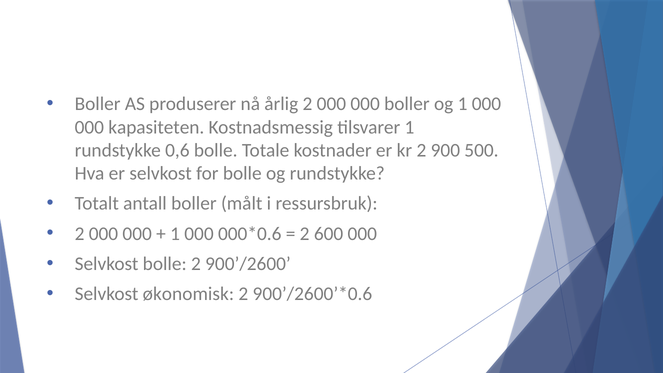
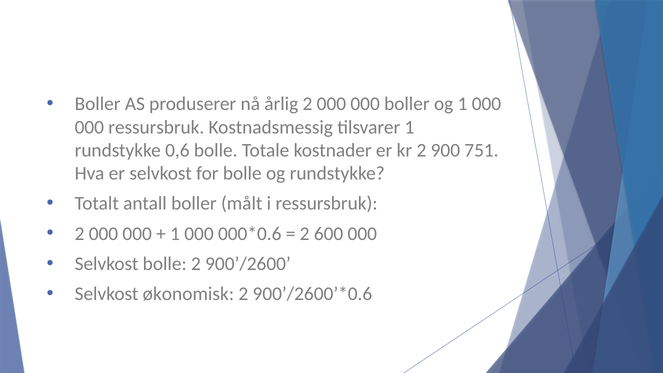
000 kapasiteten: kapasiteten -> ressursbruk
500: 500 -> 751
